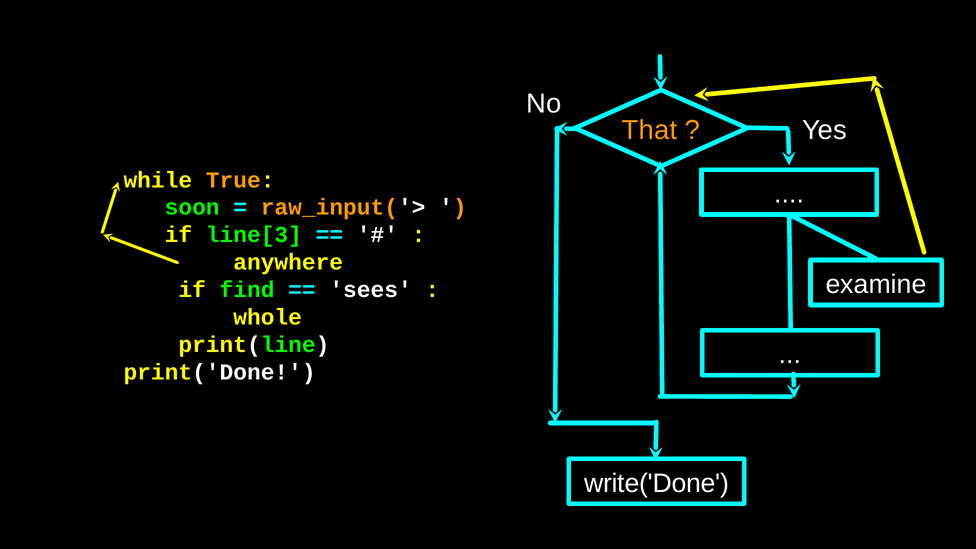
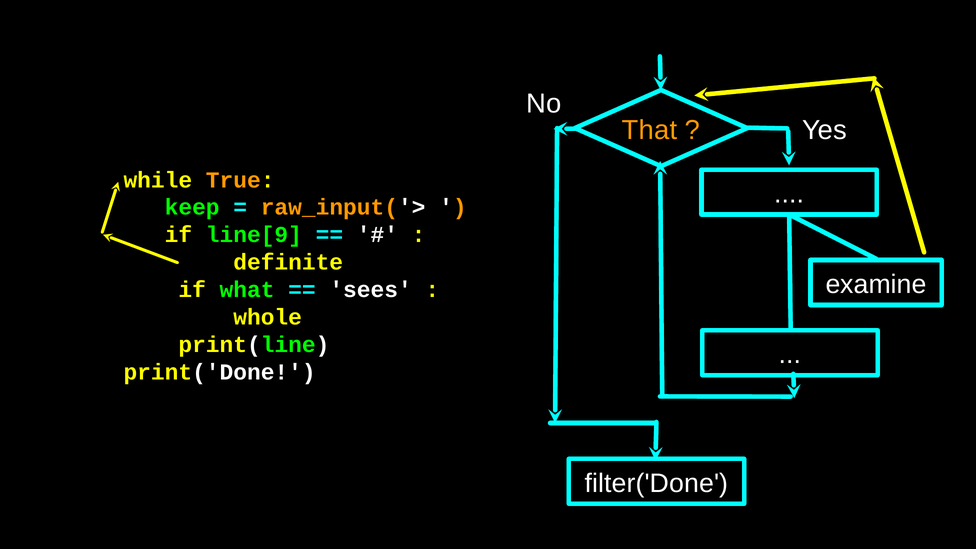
soon: soon -> keep
line[3: line[3 -> line[9
anywhere: anywhere -> definite
find: find -> what
write('Done: write('Done -> filter('Done
